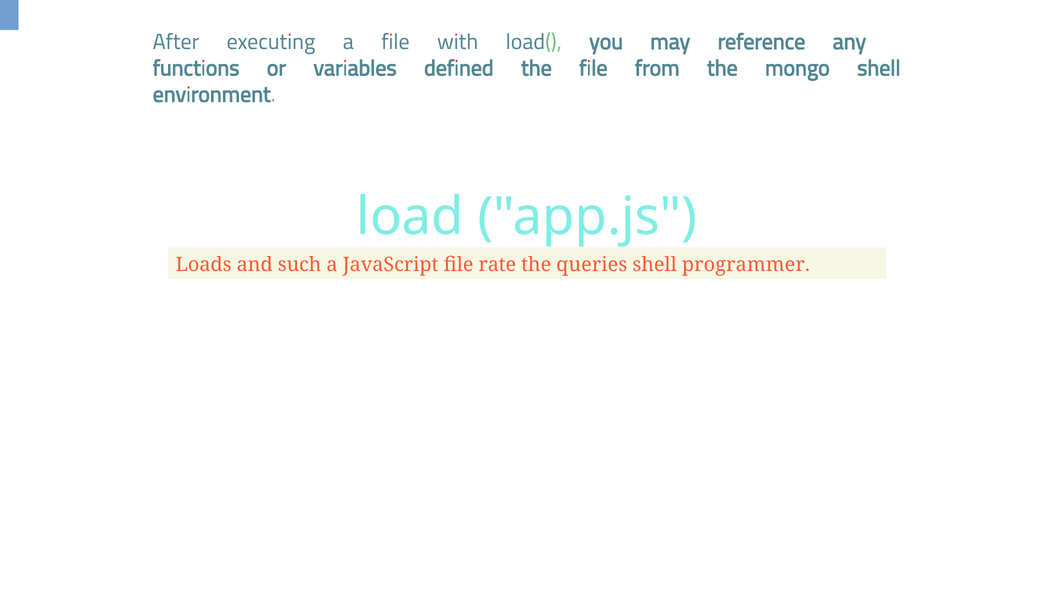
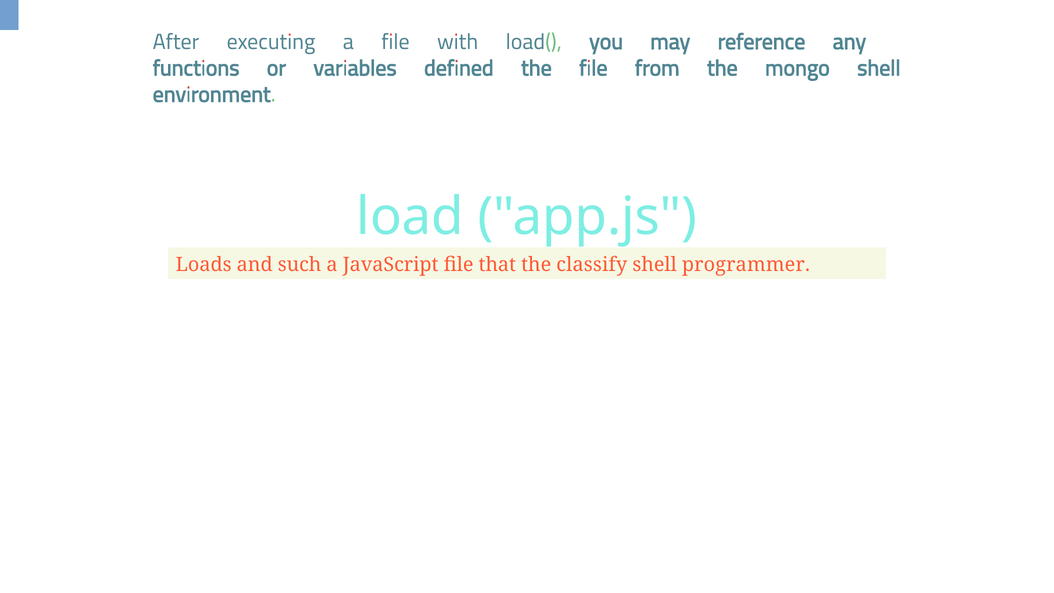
rate: rate -> that
queries: queries -> classify
